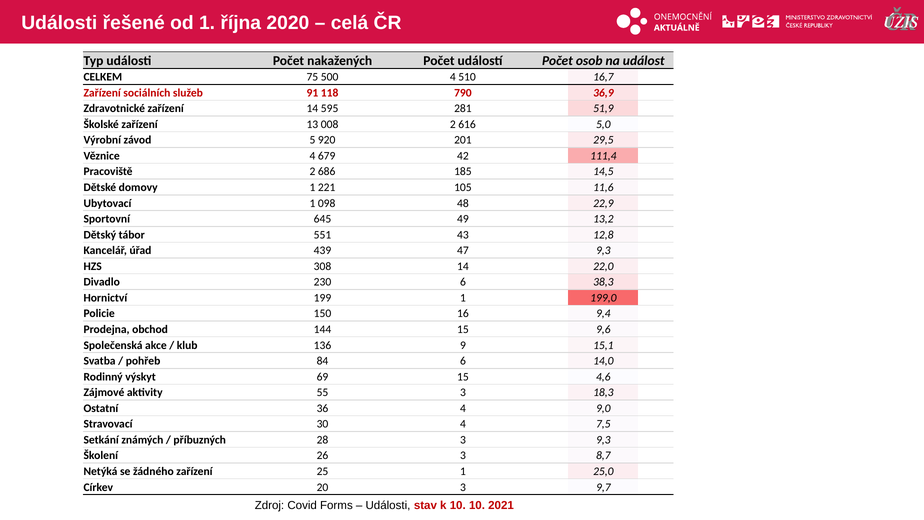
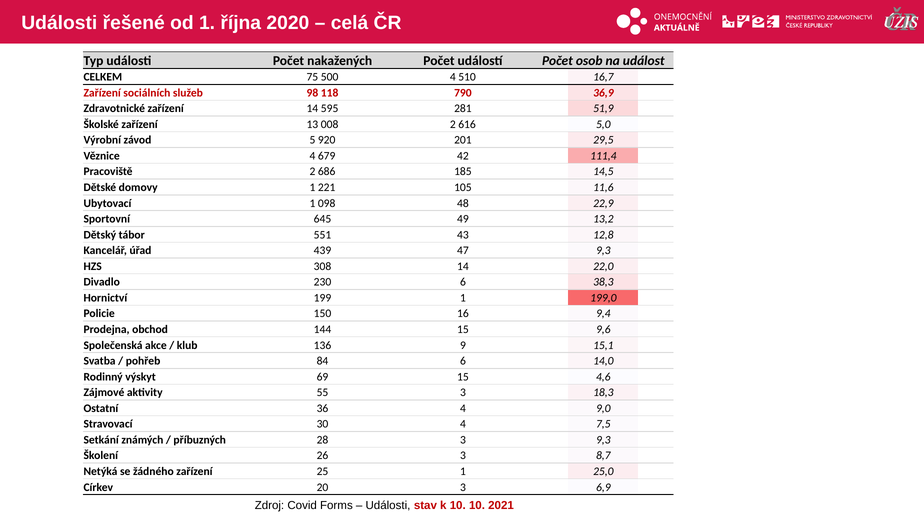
91: 91 -> 98
9,7: 9,7 -> 6,9
